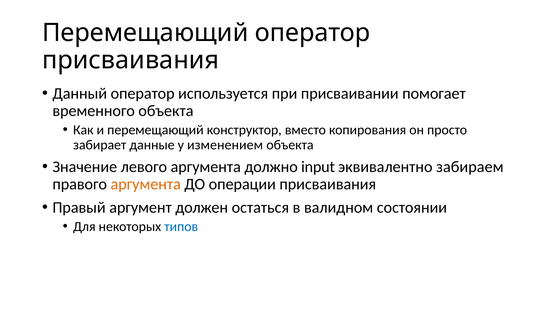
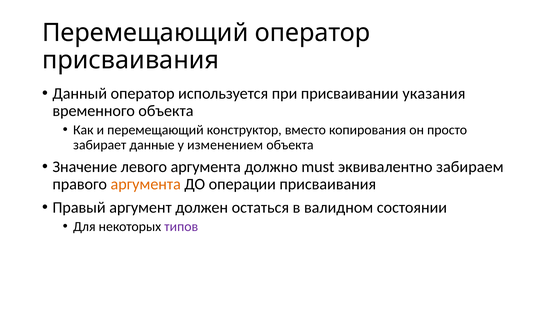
помогает: помогает -> указания
input: input -> must
типов colour: blue -> purple
